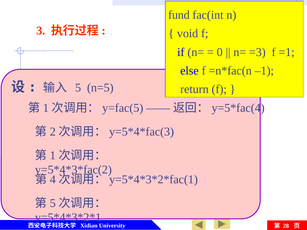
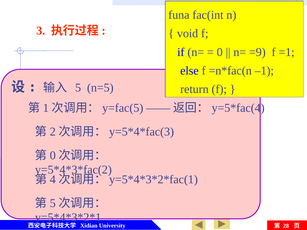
fund: fund -> funa
=3: =3 -> =9
1 at (53, 156): 1 -> 0
